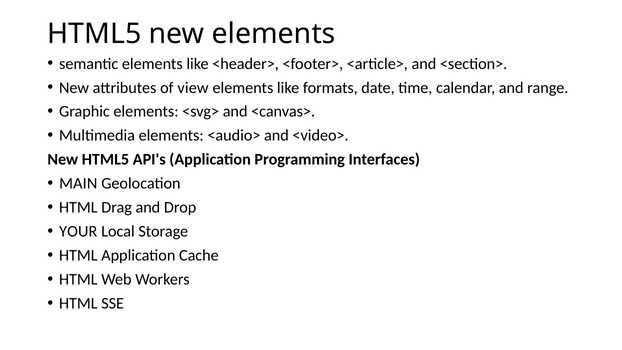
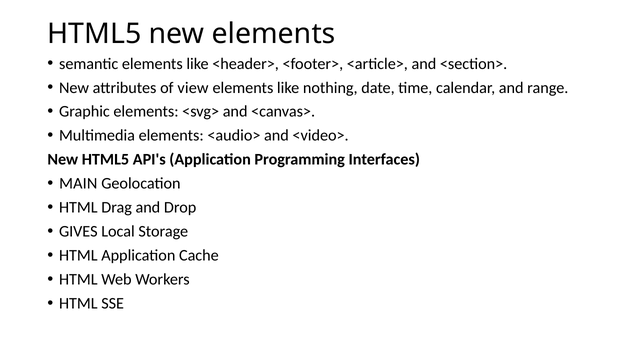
formats: formats -> nothing
YOUR: YOUR -> GIVES
